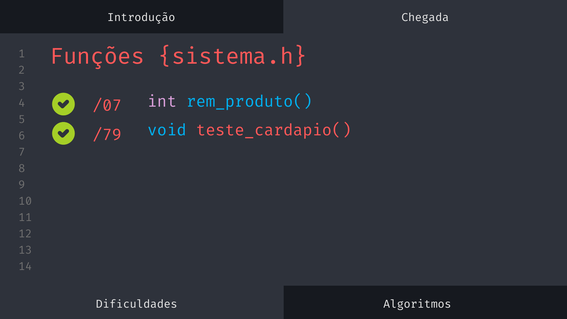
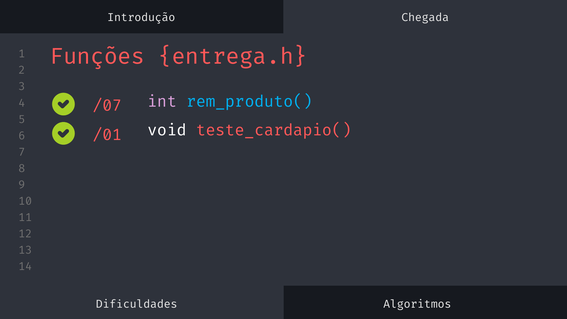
sistema.h: sistema.h -> entrega.h
void colour: light blue -> white
/79: /79 -> /01
